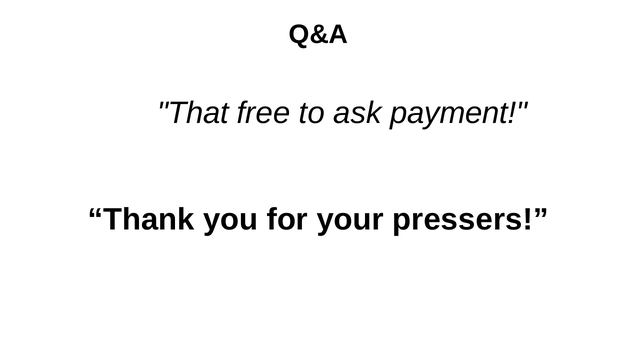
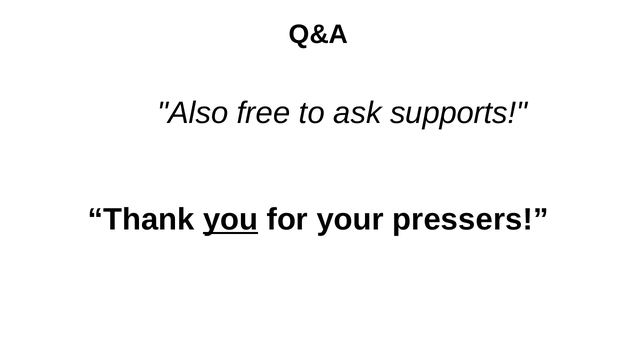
That: That -> Also
payment: payment -> supports
you underline: none -> present
